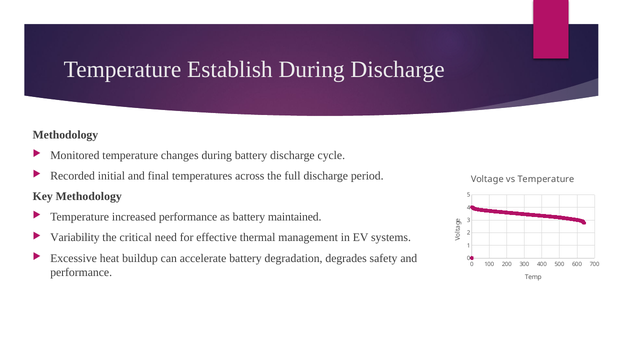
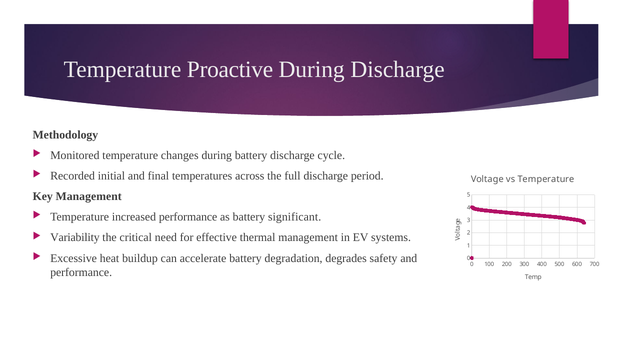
Establish: Establish -> Proactive
Key Methodology: Methodology -> Management
maintained: maintained -> significant
